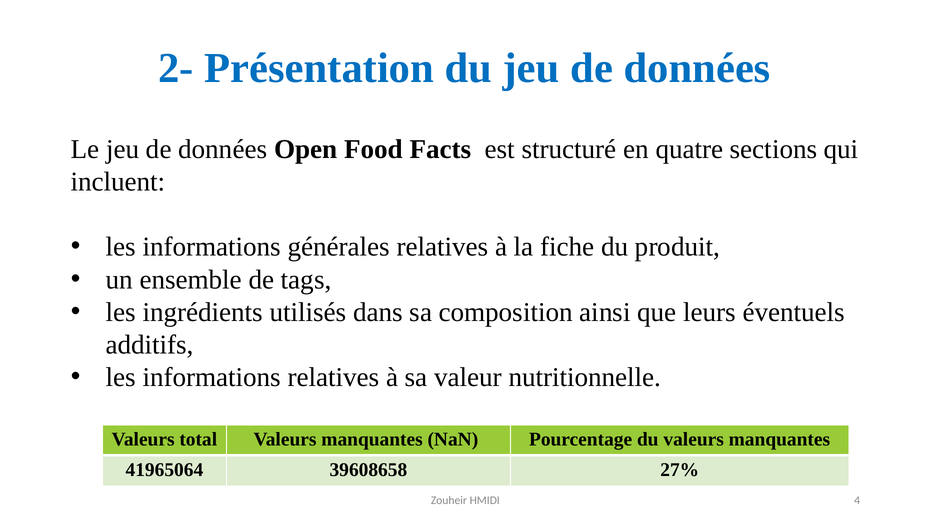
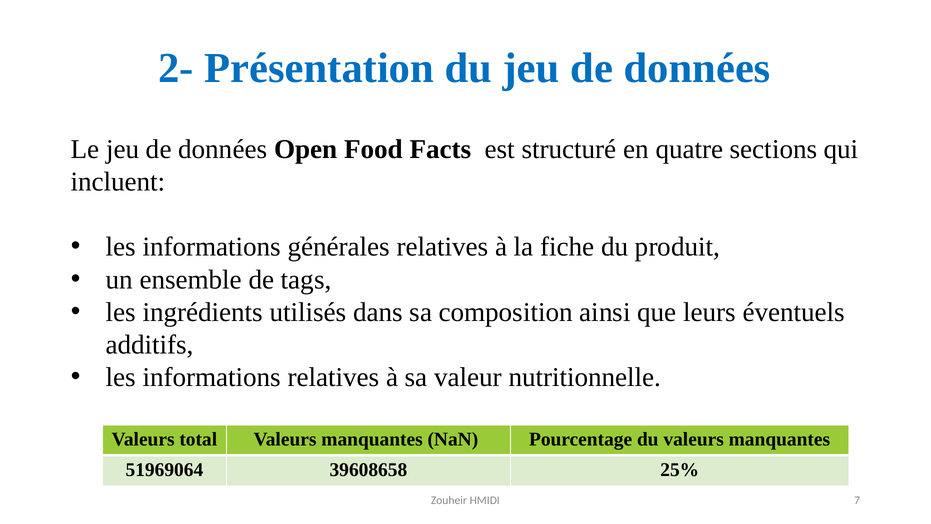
41965064: 41965064 -> 51969064
27%: 27% -> 25%
4: 4 -> 7
